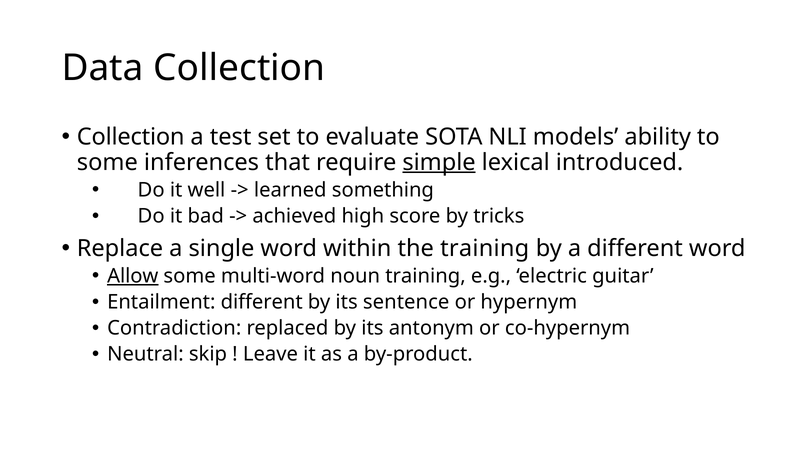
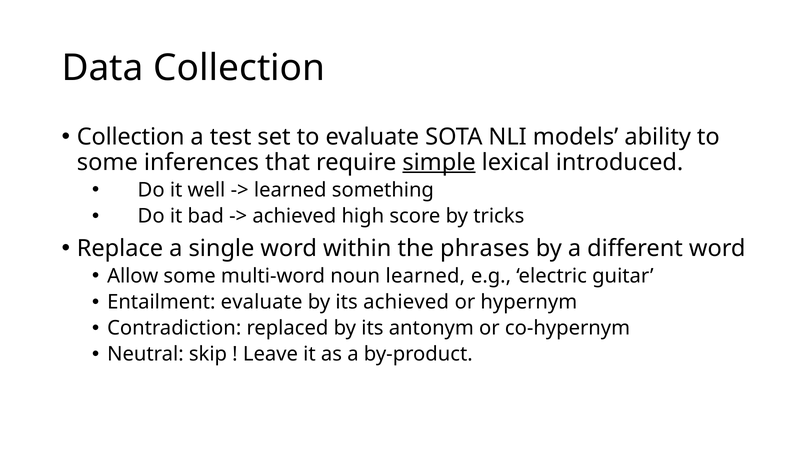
the training: training -> phrases
Allow underline: present -> none
noun training: training -> learned
Entailment different: different -> evaluate
its sentence: sentence -> achieved
